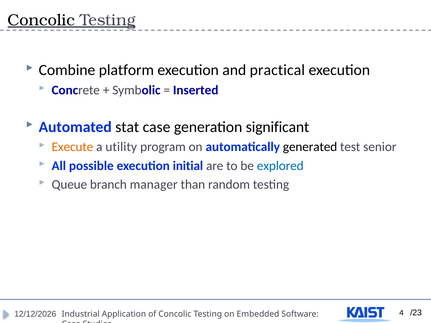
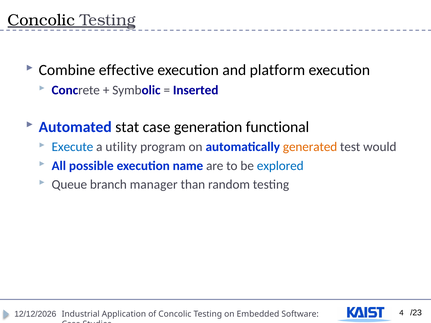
platform: platform -> effective
practical: practical -> platform
significant: significant -> functional
Execute colour: orange -> blue
generated colour: black -> orange
senior: senior -> would
initial: initial -> name
